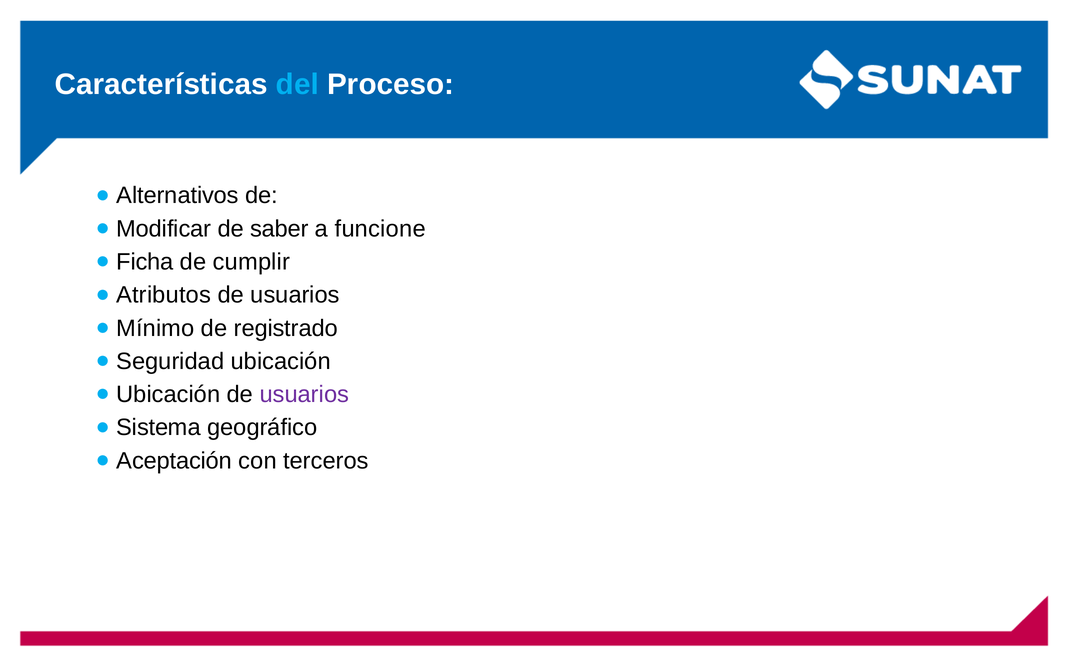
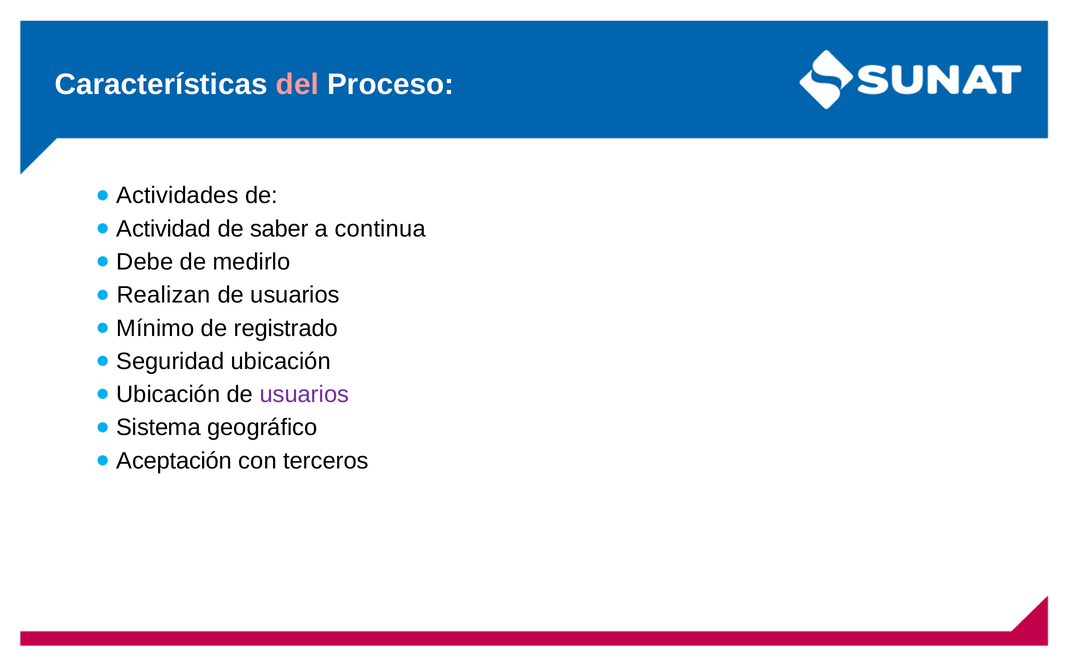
del colour: light blue -> pink
Alternativos: Alternativos -> Actividades
Modificar: Modificar -> Actividad
funcione: funcione -> continua
Ficha: Ficha -> Debe
cumplir: cumplir -> medirlo
Atributos: Atributos -> Realizan
